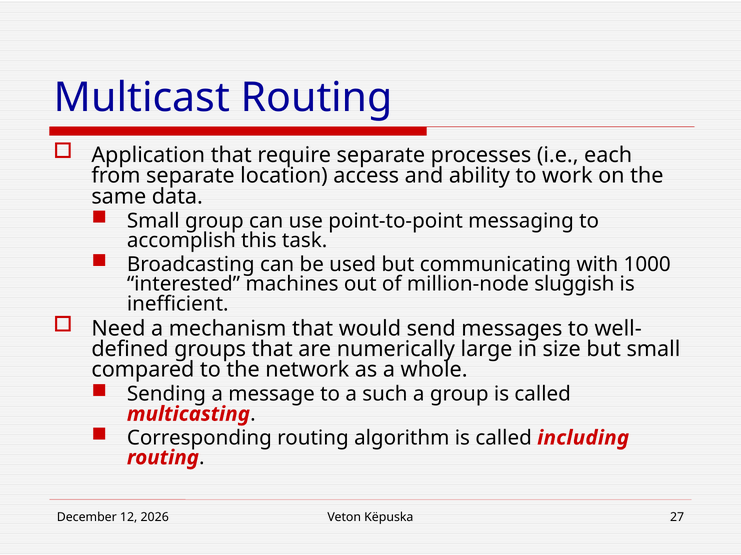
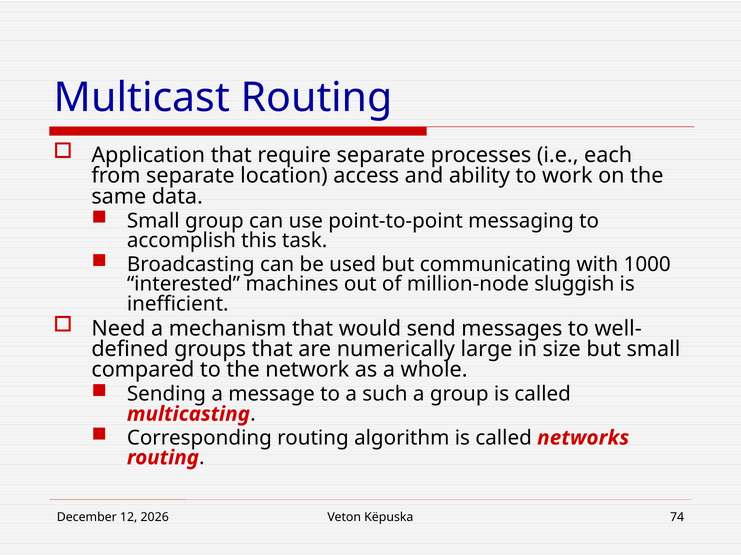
including: including -> networks
27: 27 -> 74
